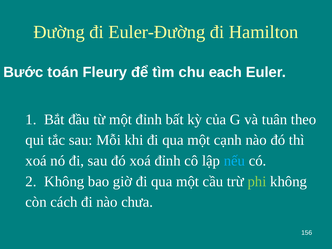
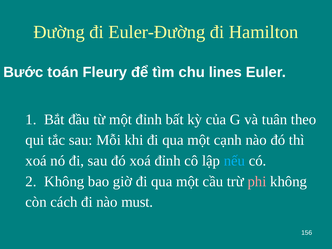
each: each -> lines
phi colour: light green -> pink
chưa: chưa -> must
